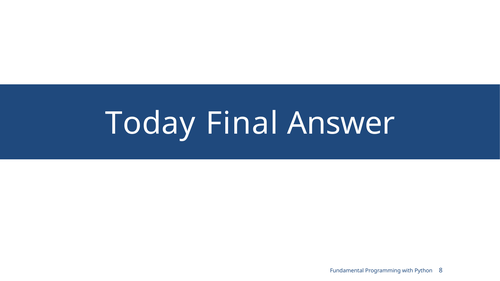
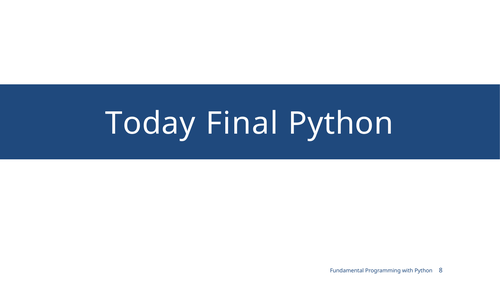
Final Answer: Answer -> Python
